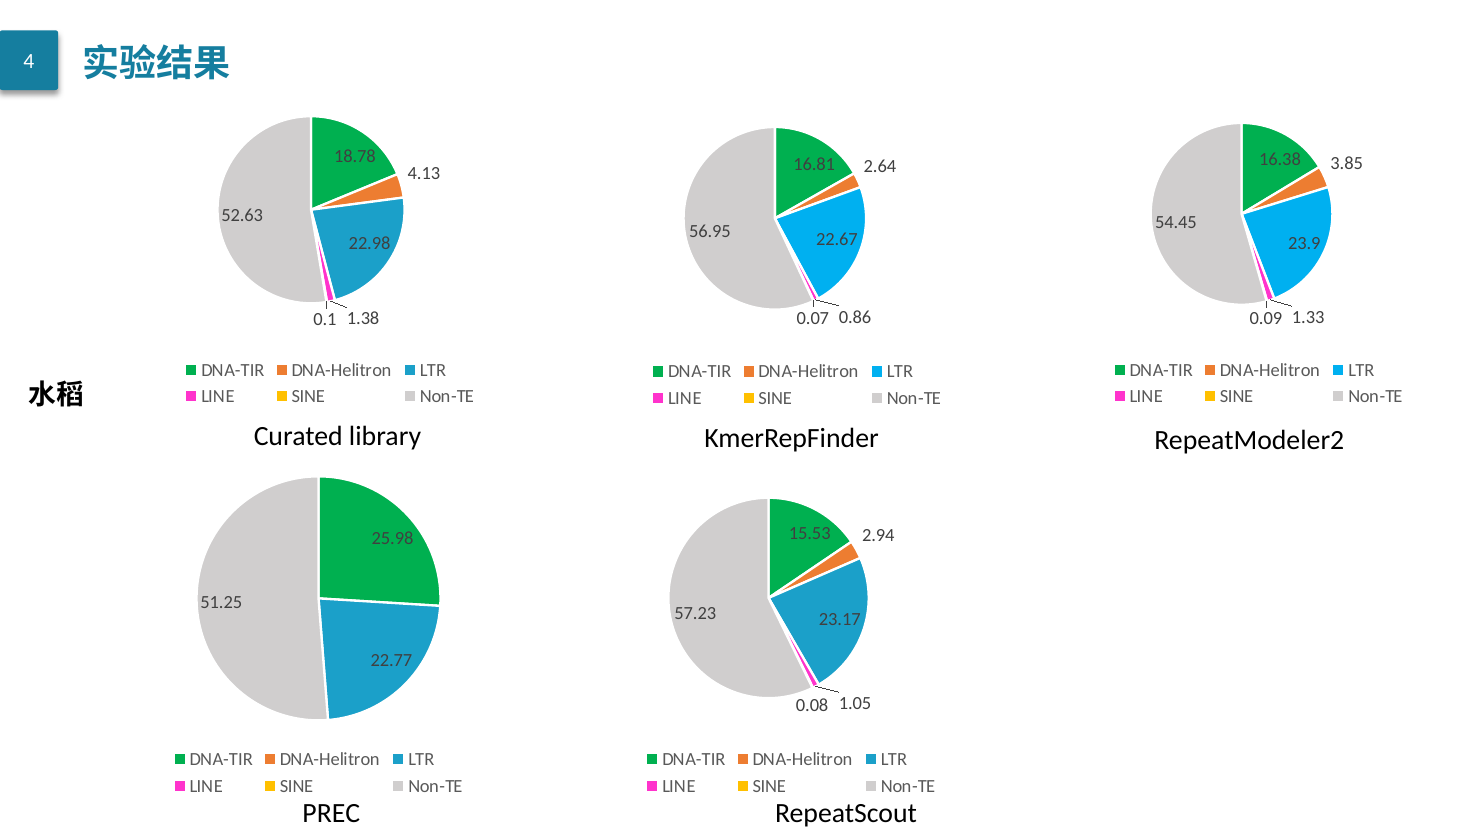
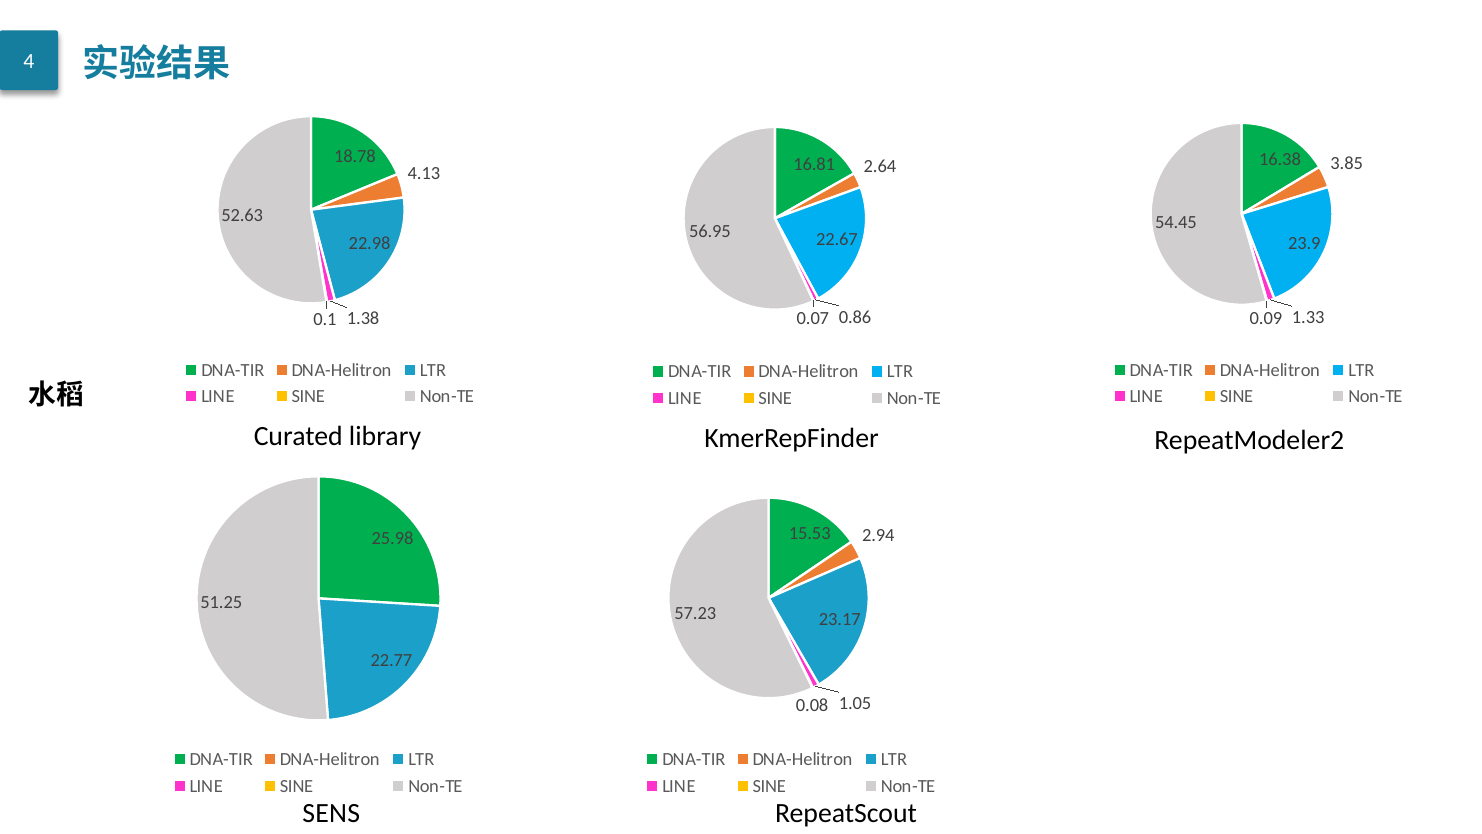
PREC: PREC -> SENS
